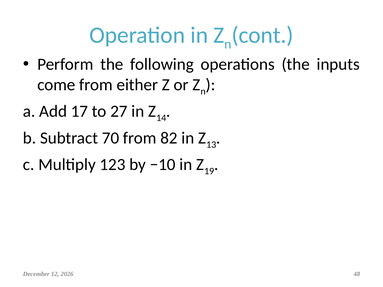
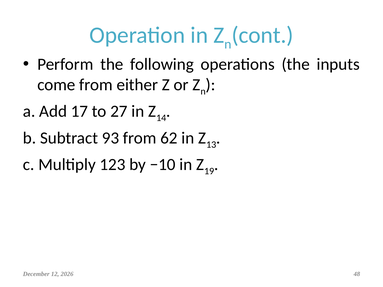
70: 70 -> 93
82: 82 -> 62
